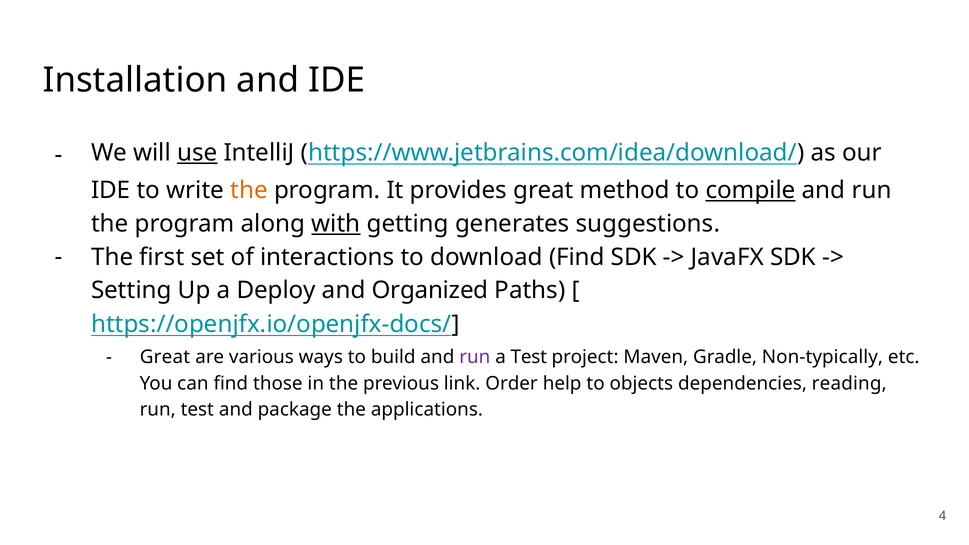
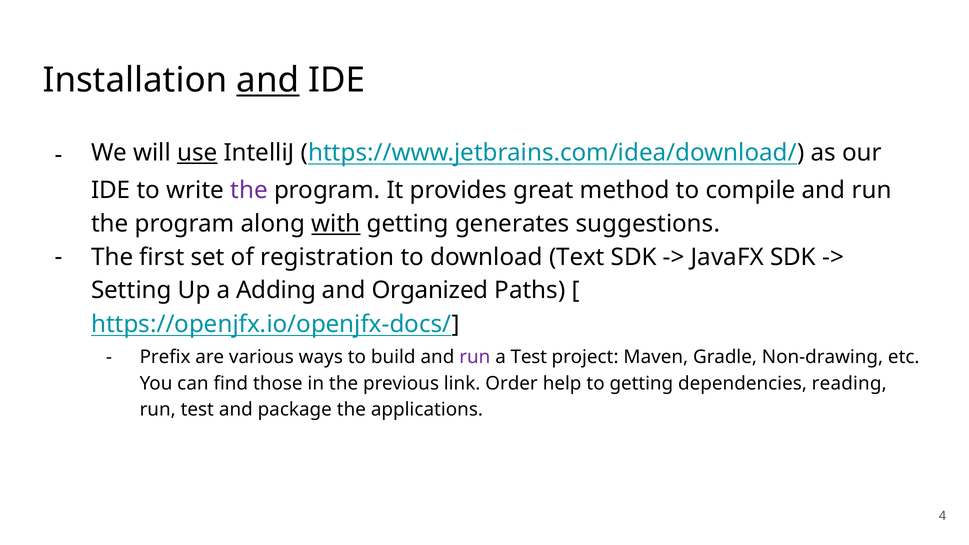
and at (268, 80) underline: none -> present
the at (249, 190) colour: orange -> purple
compile underline: present -> none
interactions: interactions -> registration
download Find: Find -> Text
Deploy: Deploy -> Adding
Great at (165, 357): Great -> Prefix
Non-typically: Non-typically -> Non-drawing
to objects: objects -> getting
